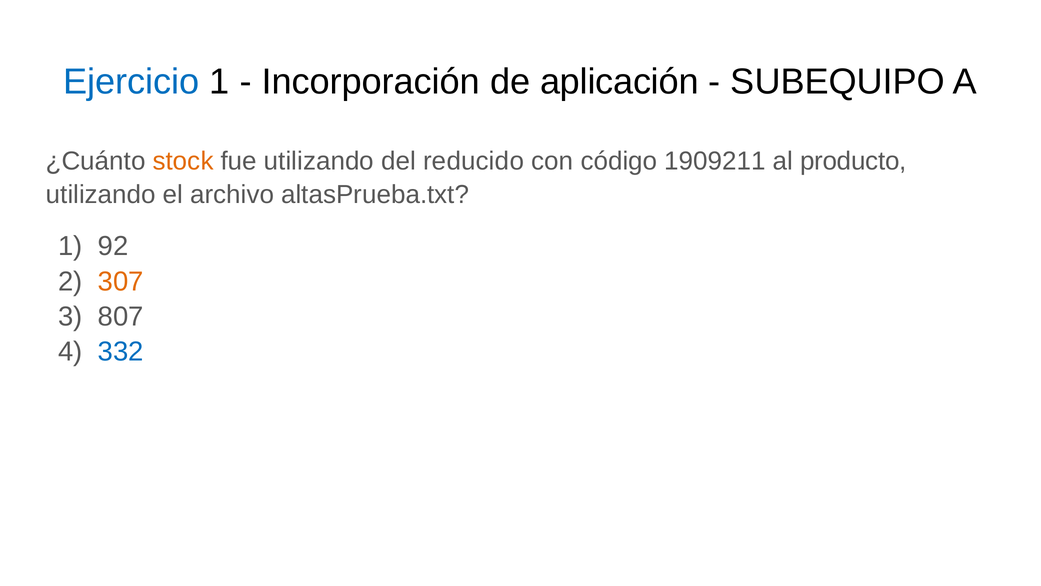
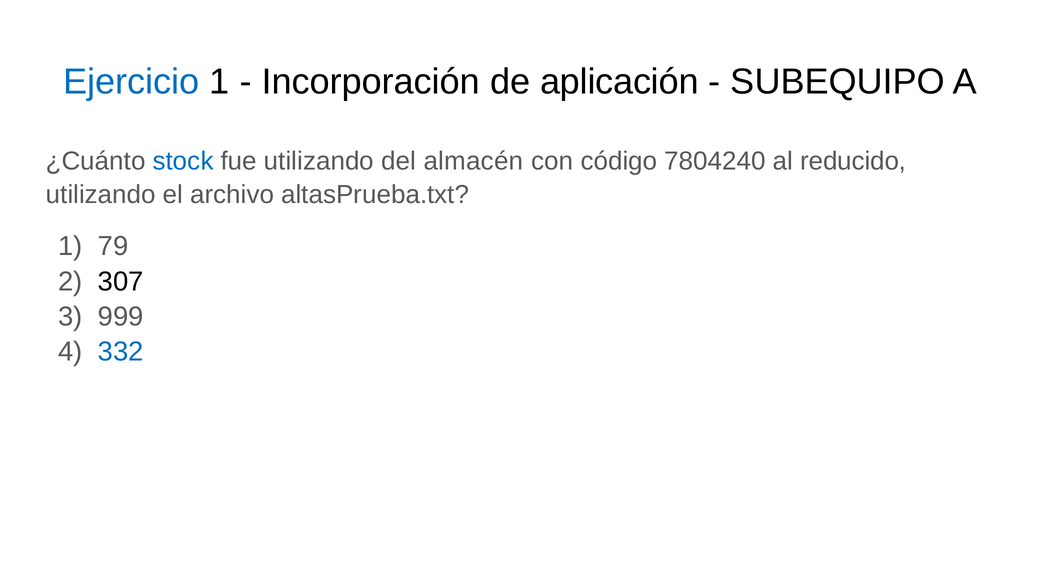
stock colour: orange -> blue
reducido: reducido -> almacén
1909211: 1909211 -> 7804240
producto: producto -> reducido
92: 92 -> 79
307 colour: orange -> black
807: 807 -> 999
